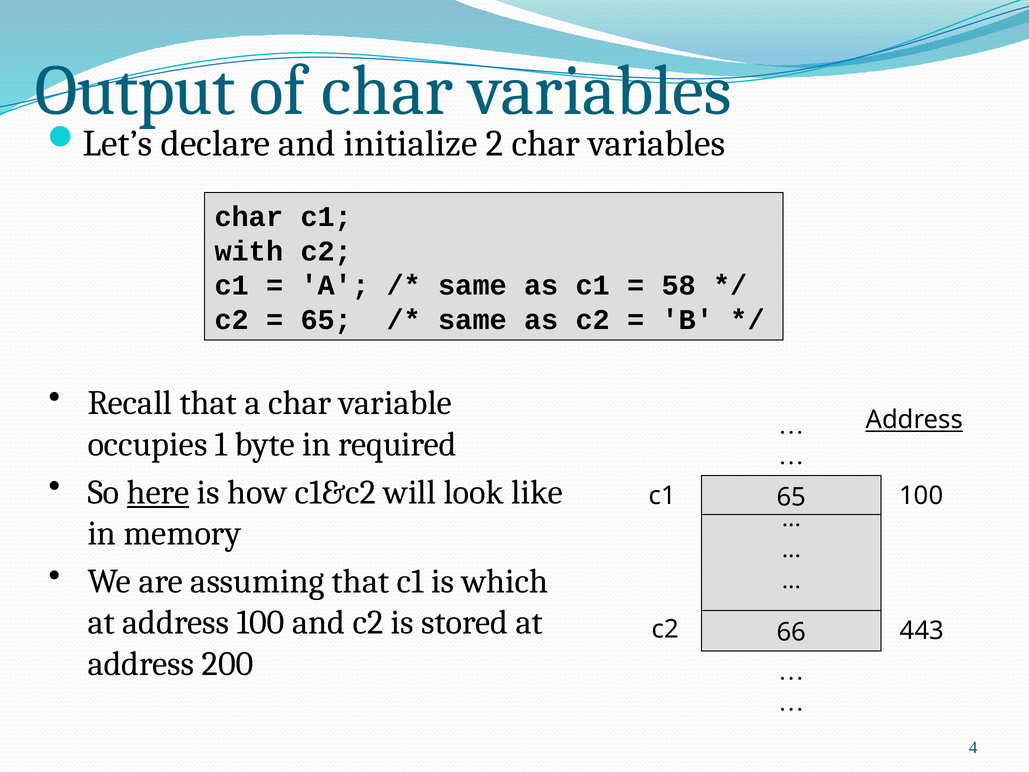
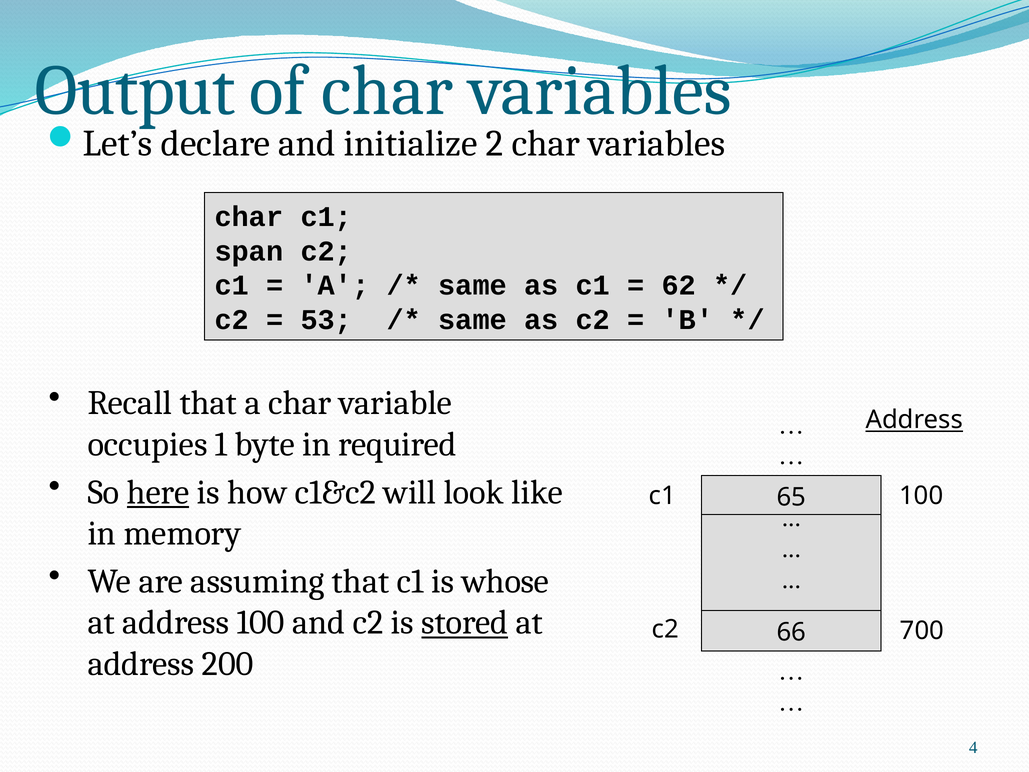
with: with -> span
58: 58 -> 62
65 at (326, 320): 65 -> 53
which: which -> whose
stored underline: none -> present
443: 443 -> 700
